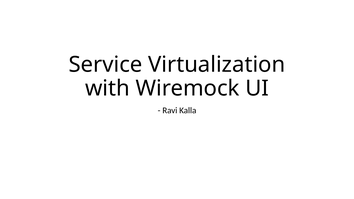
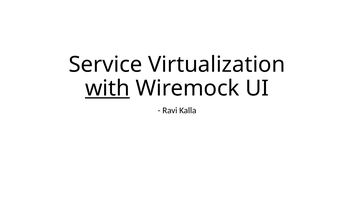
with underline: none -> present
